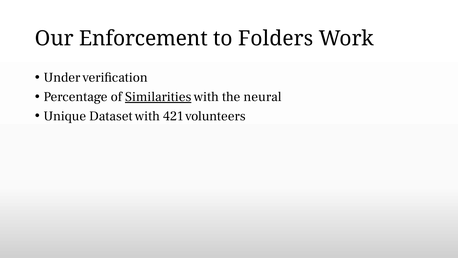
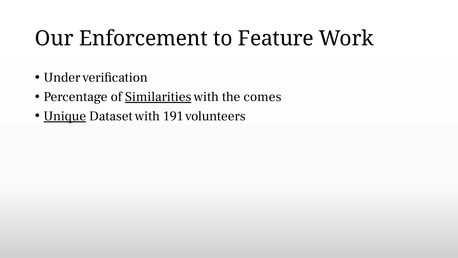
Folders: Folders -> Feature
neural: neural -> comes
Unique underline: none -> present
421: 421 -> 191
